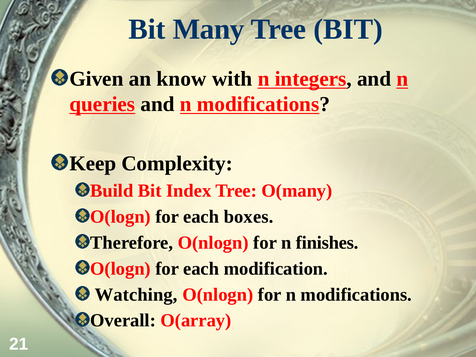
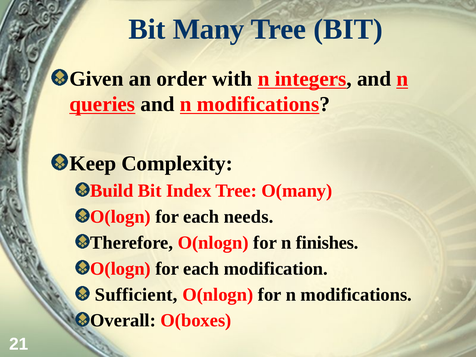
know: know -> order
boxes: boxes -> needs
Watching: Watching -> Sufficient
O(array: O(array -> O(boxes
